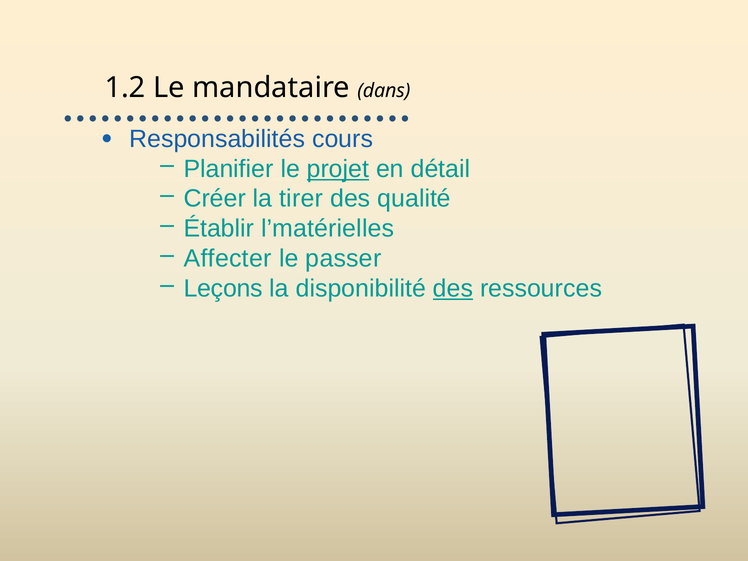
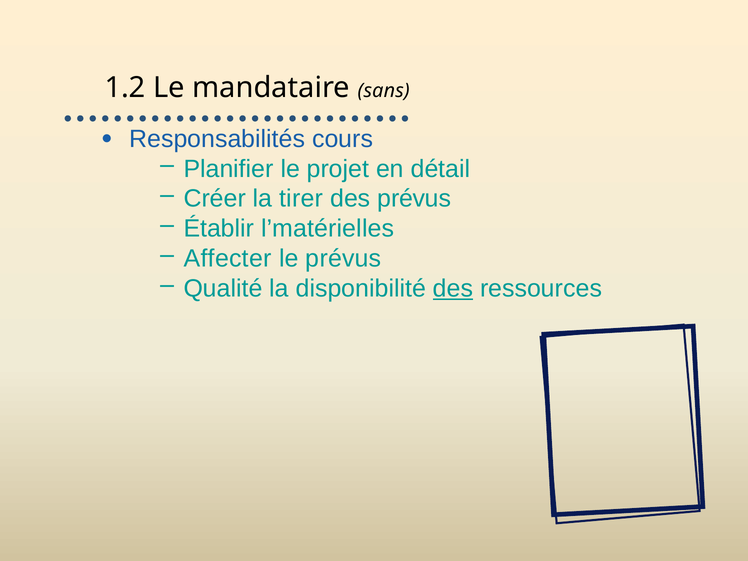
dans: dans -> sans
projet underline: present -> none
des qualité: qualité -> prévus
le passer: passer -> prévus
Leçons: Leçons -> Qualité
